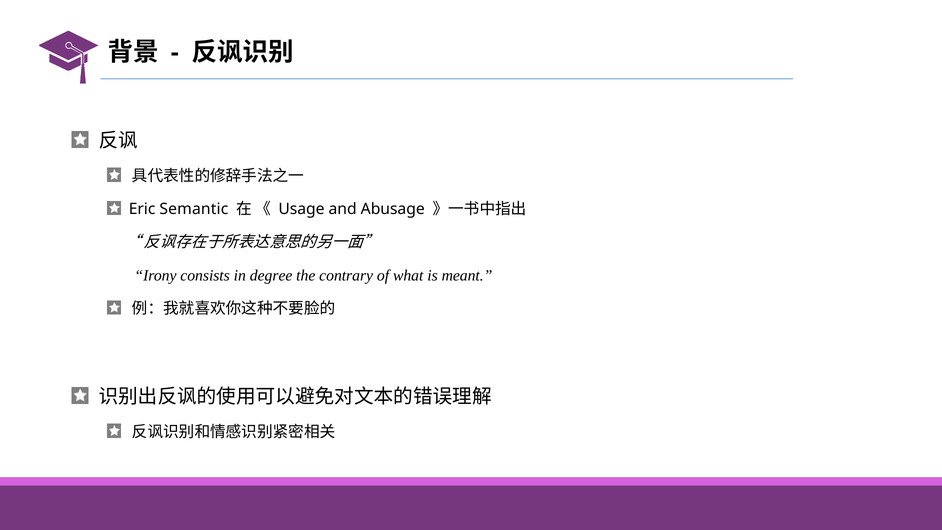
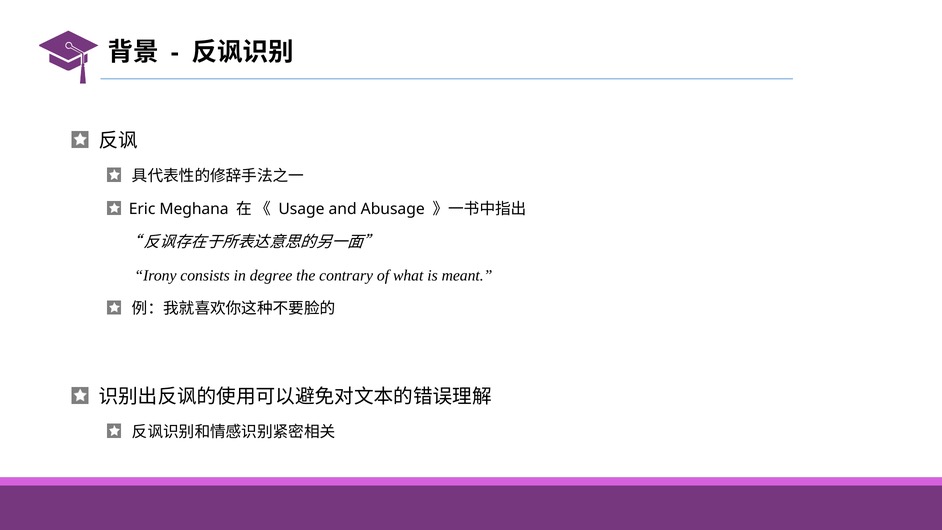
Semantic: Semantic -> Meghana
